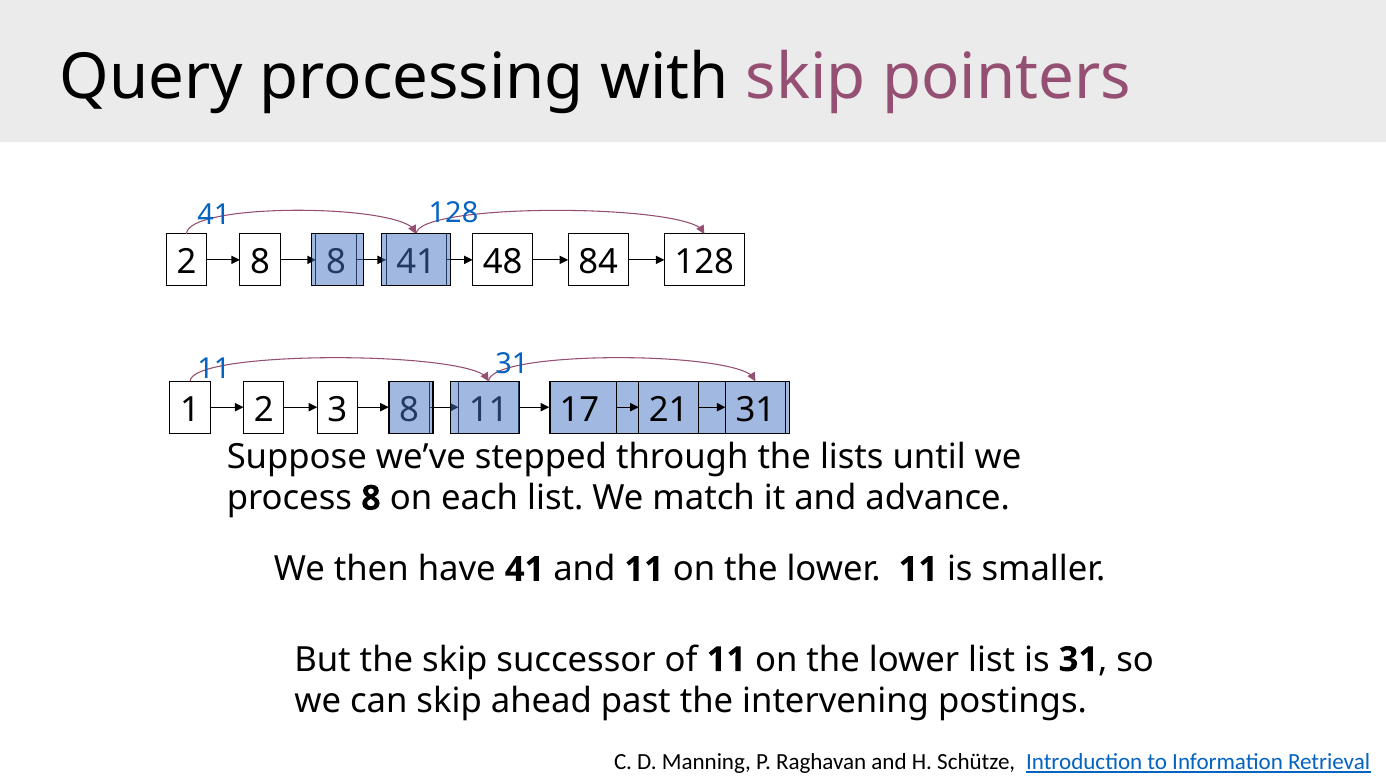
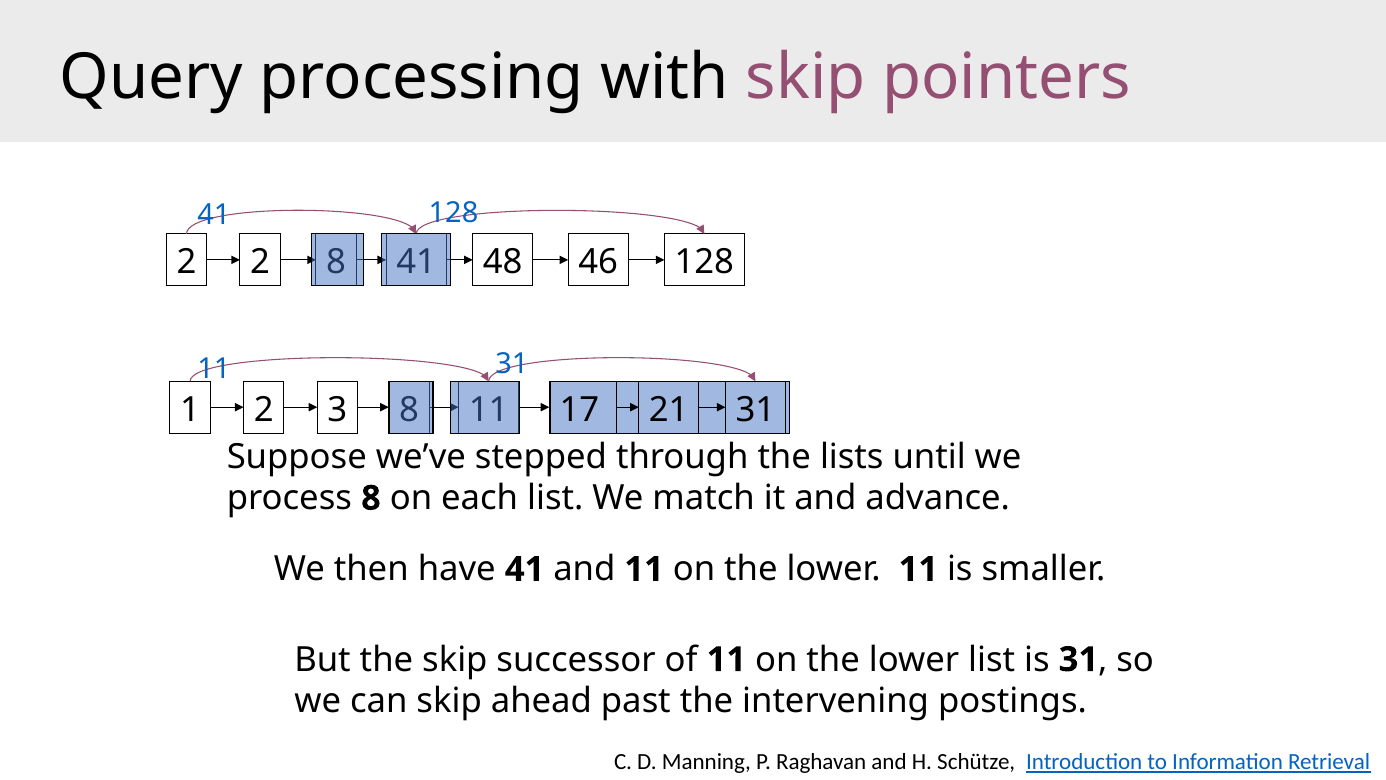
2 8: 8 -> 2
84: 84 -> 46
